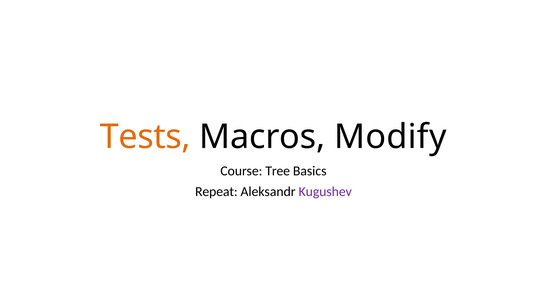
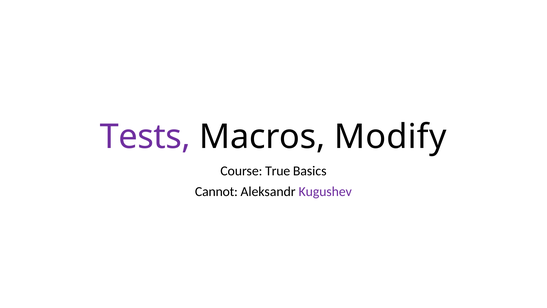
Tests colour: orange -> purple
Tree: Tree -> True
Repeat: Repeat -> Cannot
